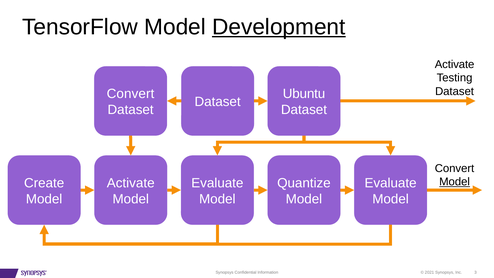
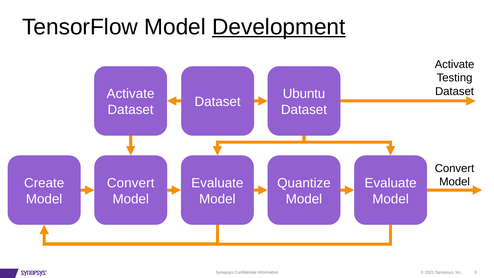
Convert at (130, 94): Convert -> Activate
Model at (455, 182) underline: present -> none
Activate at (131, 183): Activate -> Convert
